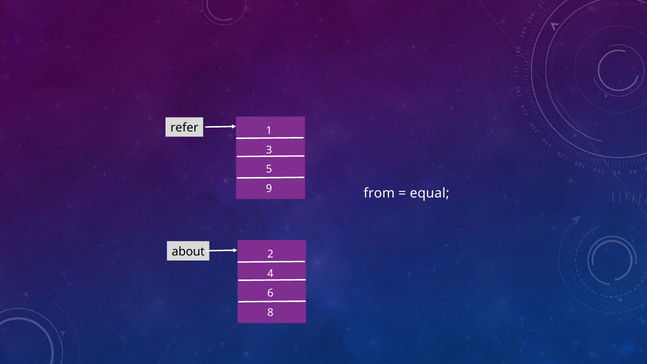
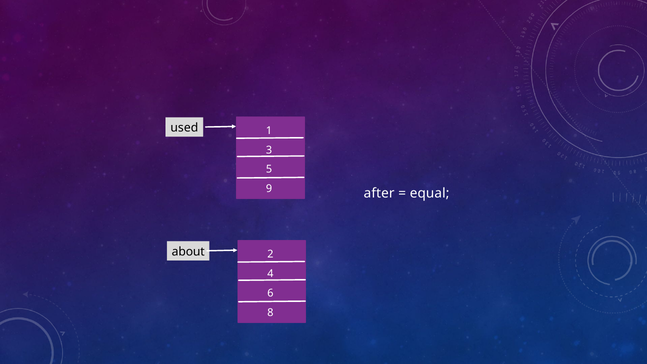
refer: refer -> used
from: from -> after
